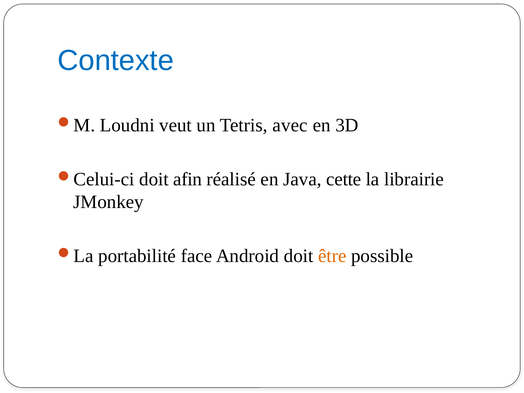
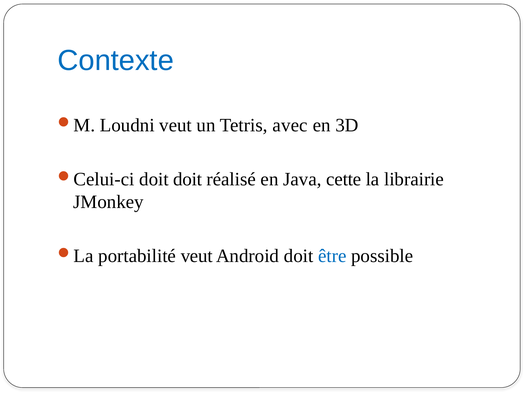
doit afin: afin -> doit
portabilité face: face -> veut
être colour: orange -> blue
